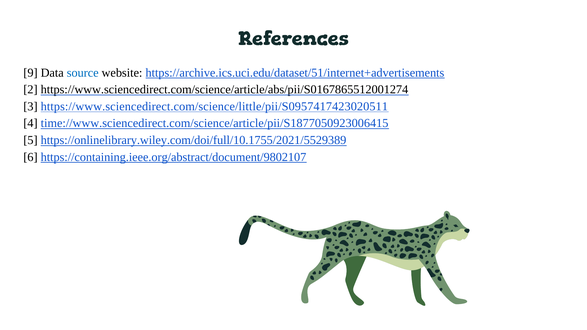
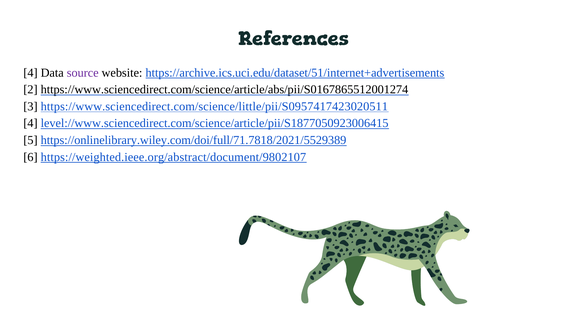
9 at (31, 73): 9 -> 4
source colour: blue -> purple
time://www.sciencedirect.com/science/article/pii/S1877050923006415: time://www.sciencedirect.com/science/article/pii/S1877050923006415 -> level://www.sciencedirect.com/science/article/pii/S1877050923006415
https://onlinelibrary.wiley.com/doi/full/10.1755/2021/5529389: https://onlinelibrary.wiley.com/doi/full/10.1755/2021/5529389 -> https://onlinelibrary.wiley.com/doi/full/71.7818/2021/5529389
https://containing.ieee.org/abstract/document/9802107: https://containing.ieee.org/abstract/document/9802107 -> https://weighted.ieee.org/abstract/document/9802107
